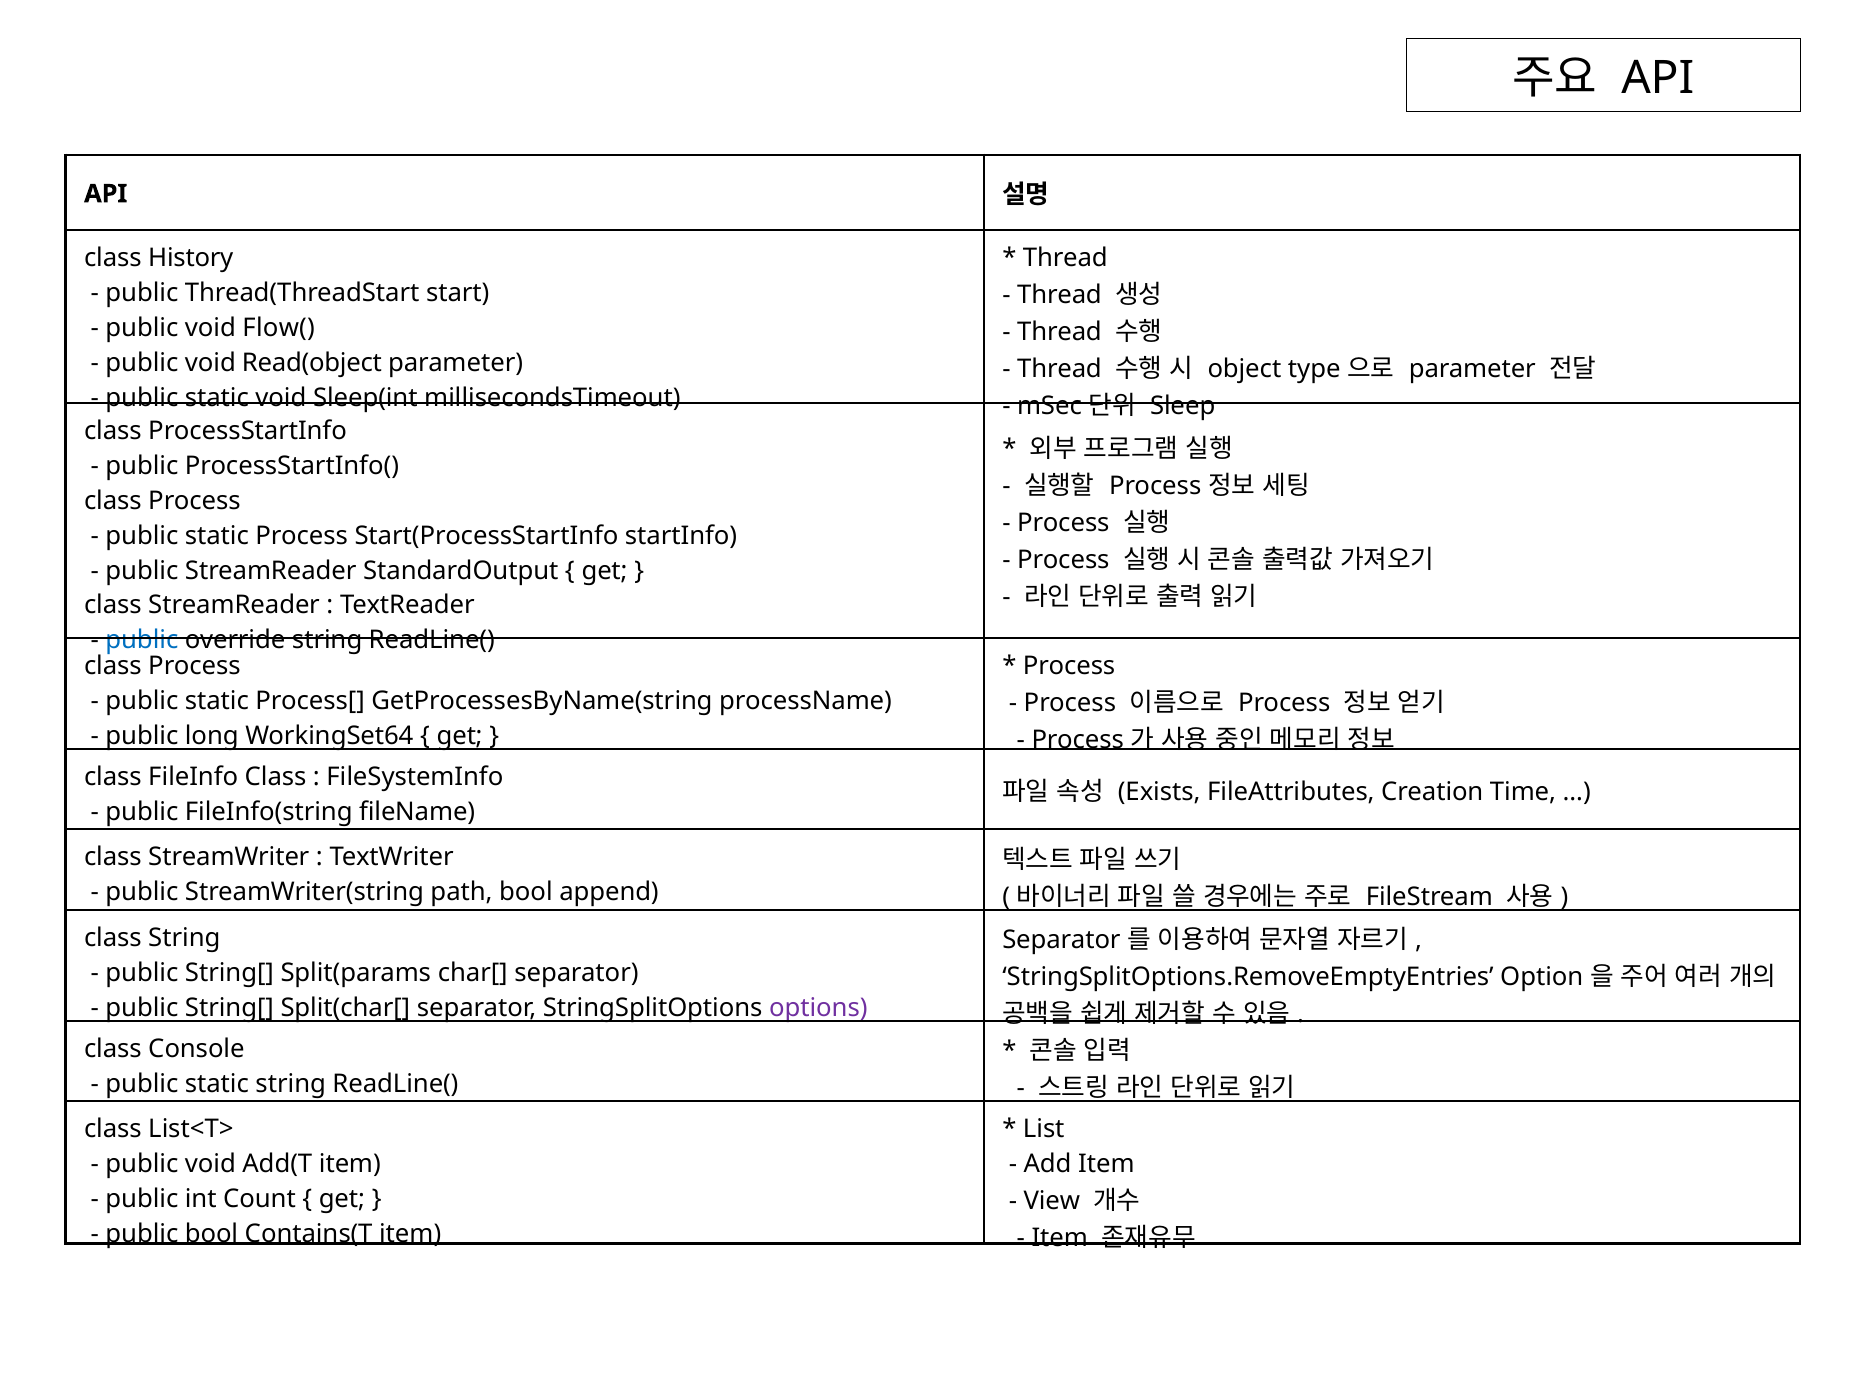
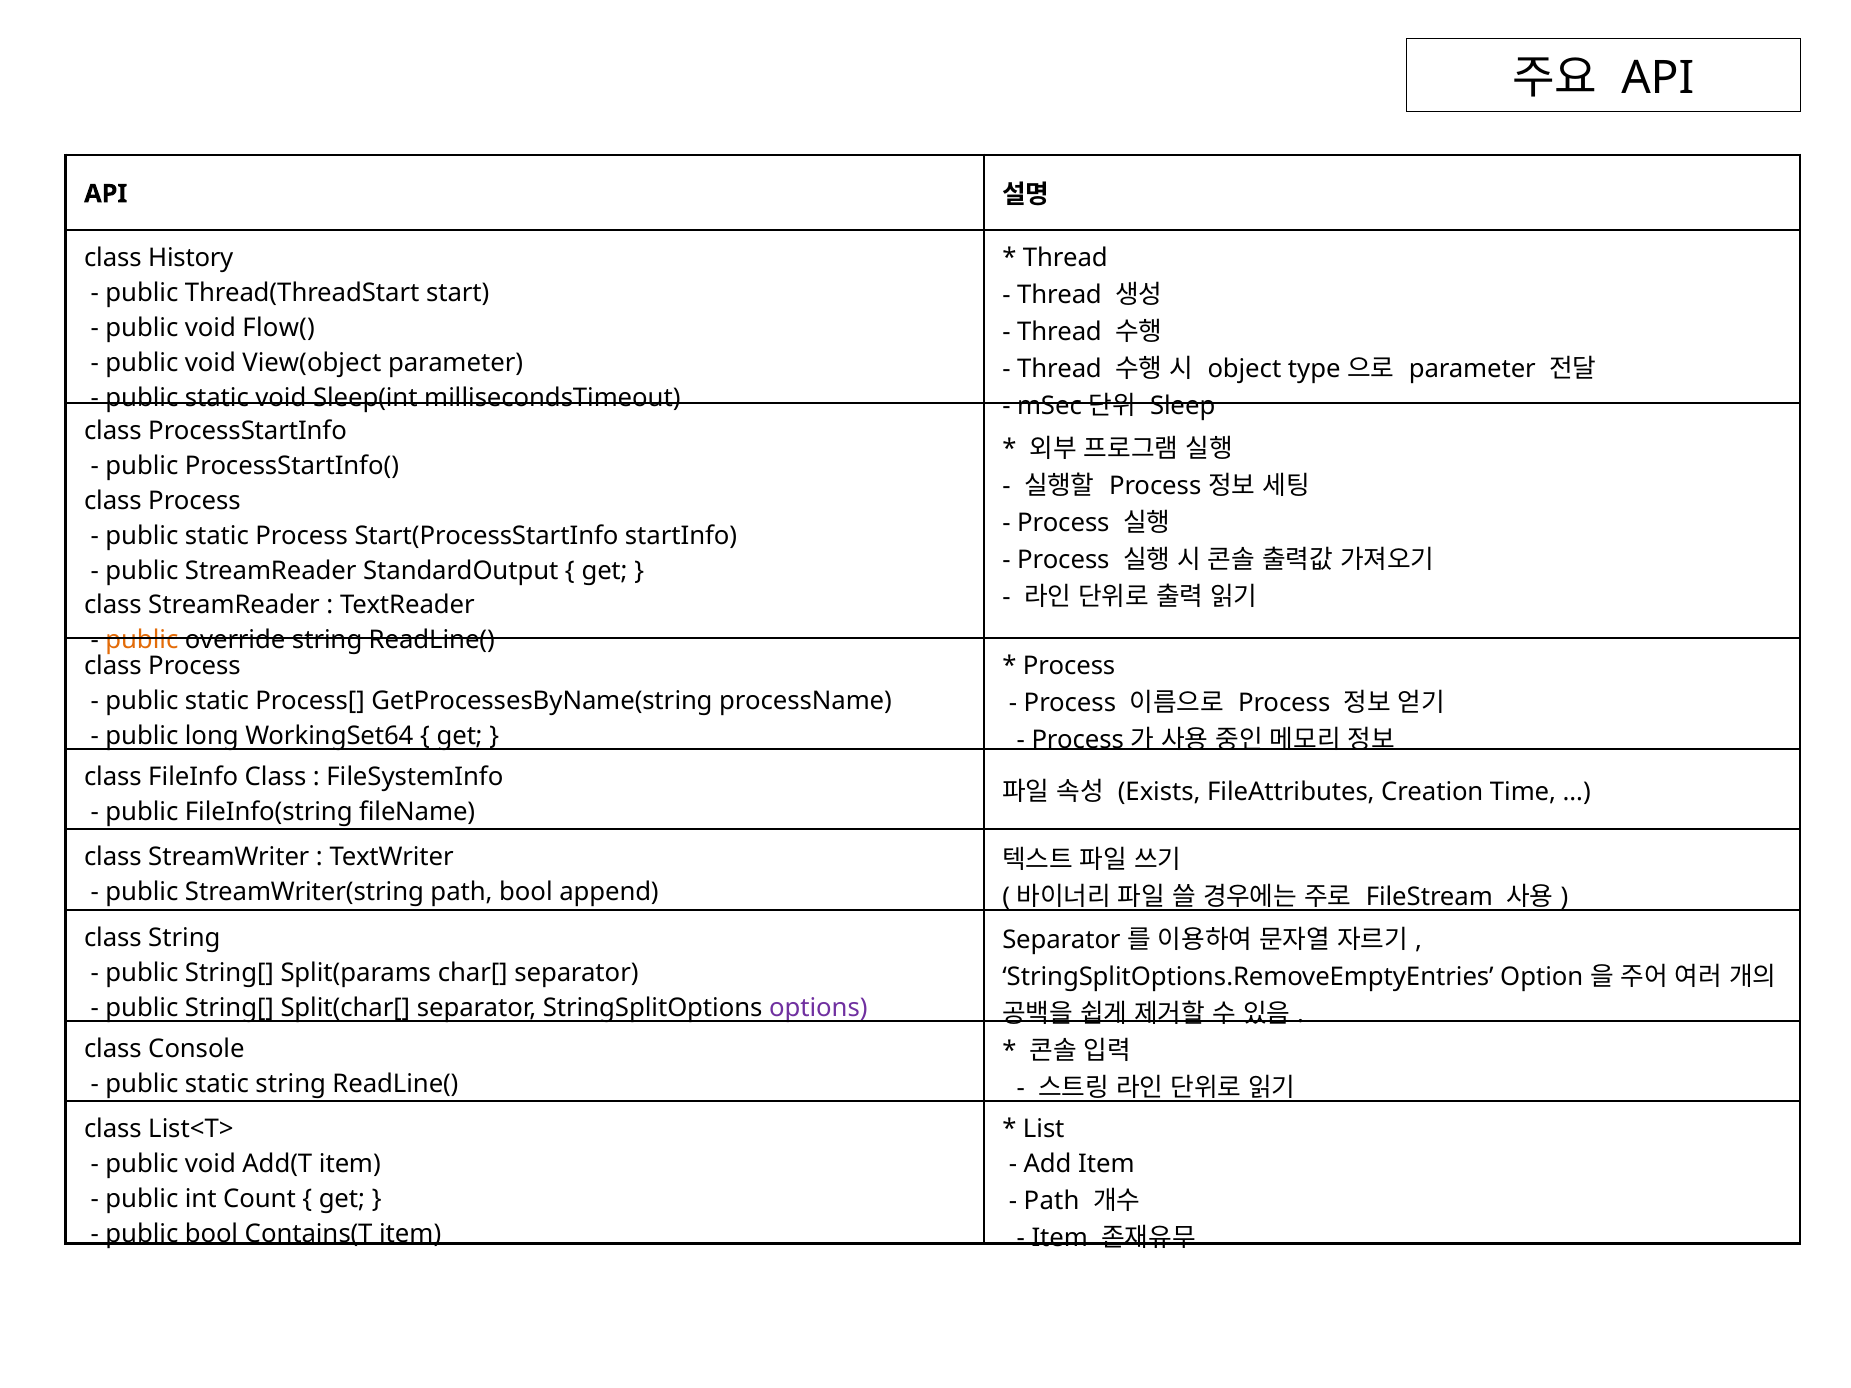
Read(object: Read(object -> View(object
public at (142, 641) colour: blue -> orange
View at (1052, 1202): View -> Path
